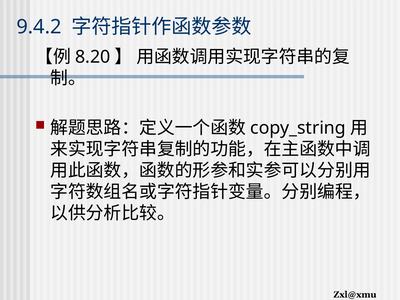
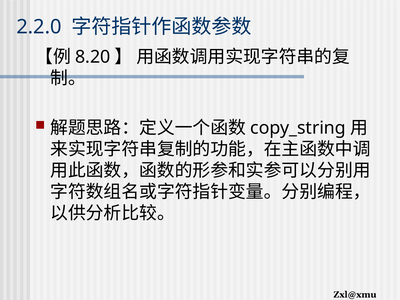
9.4.2: 9.4.2 -> 2.2.0
